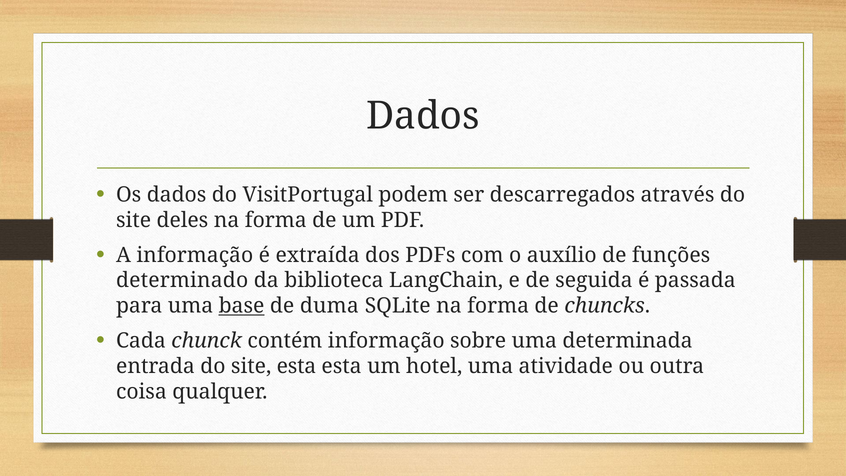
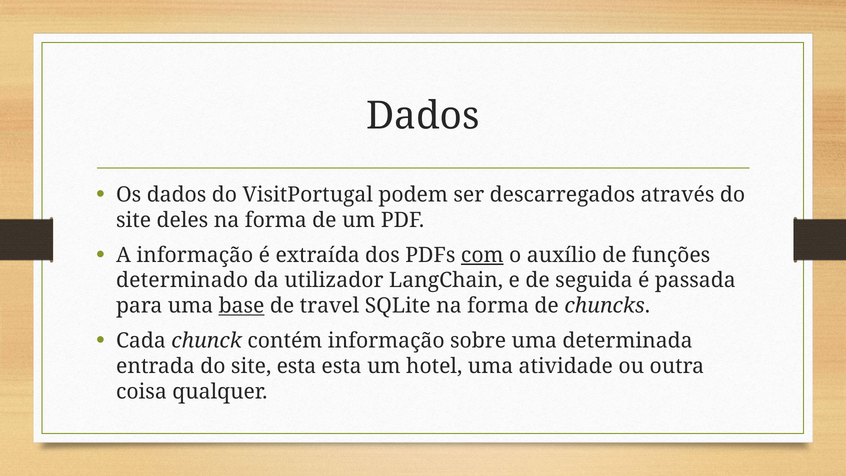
com underline: none -> present
biblioteca: biblioteca -> utilizador
duma: duma -> travel
